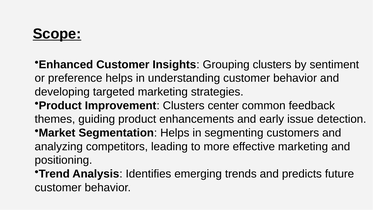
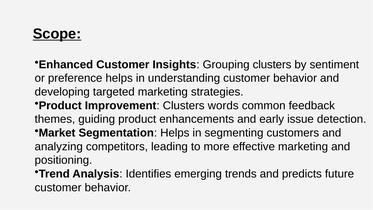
center: center -> words
